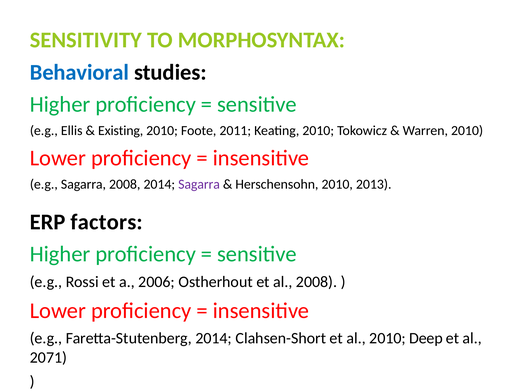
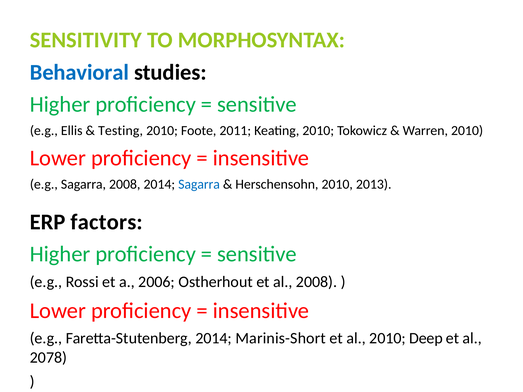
Existing: Existing -> Testing
Sagarra at (199, 184) colour: purple -> blue
Clahsen-Short: Clahsen-Short -> Marinis-Short
2071: 2071 -> 2078
